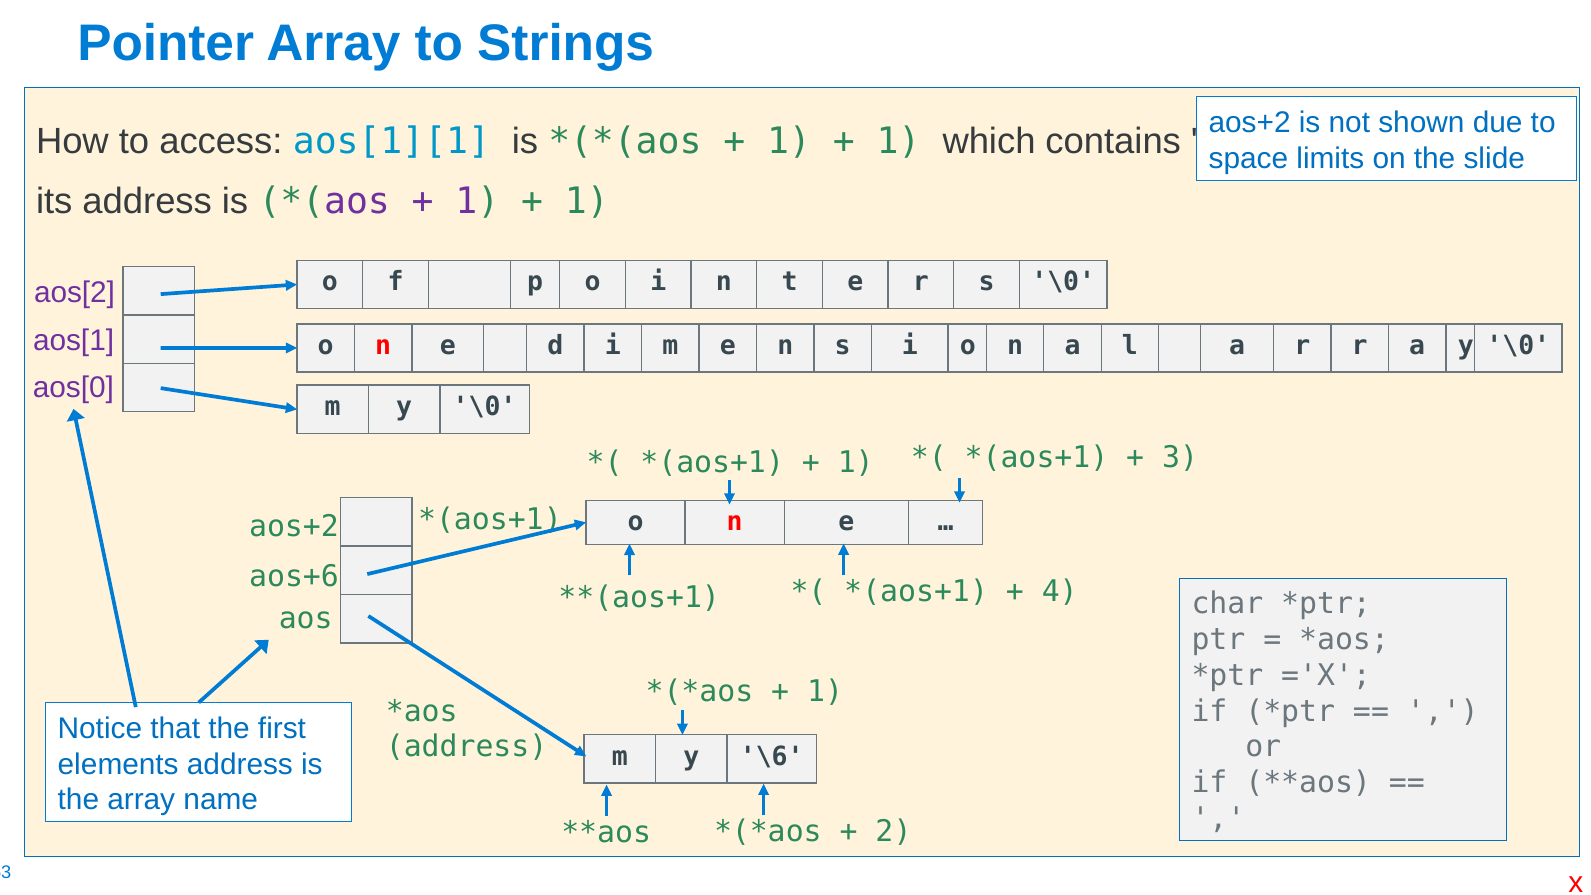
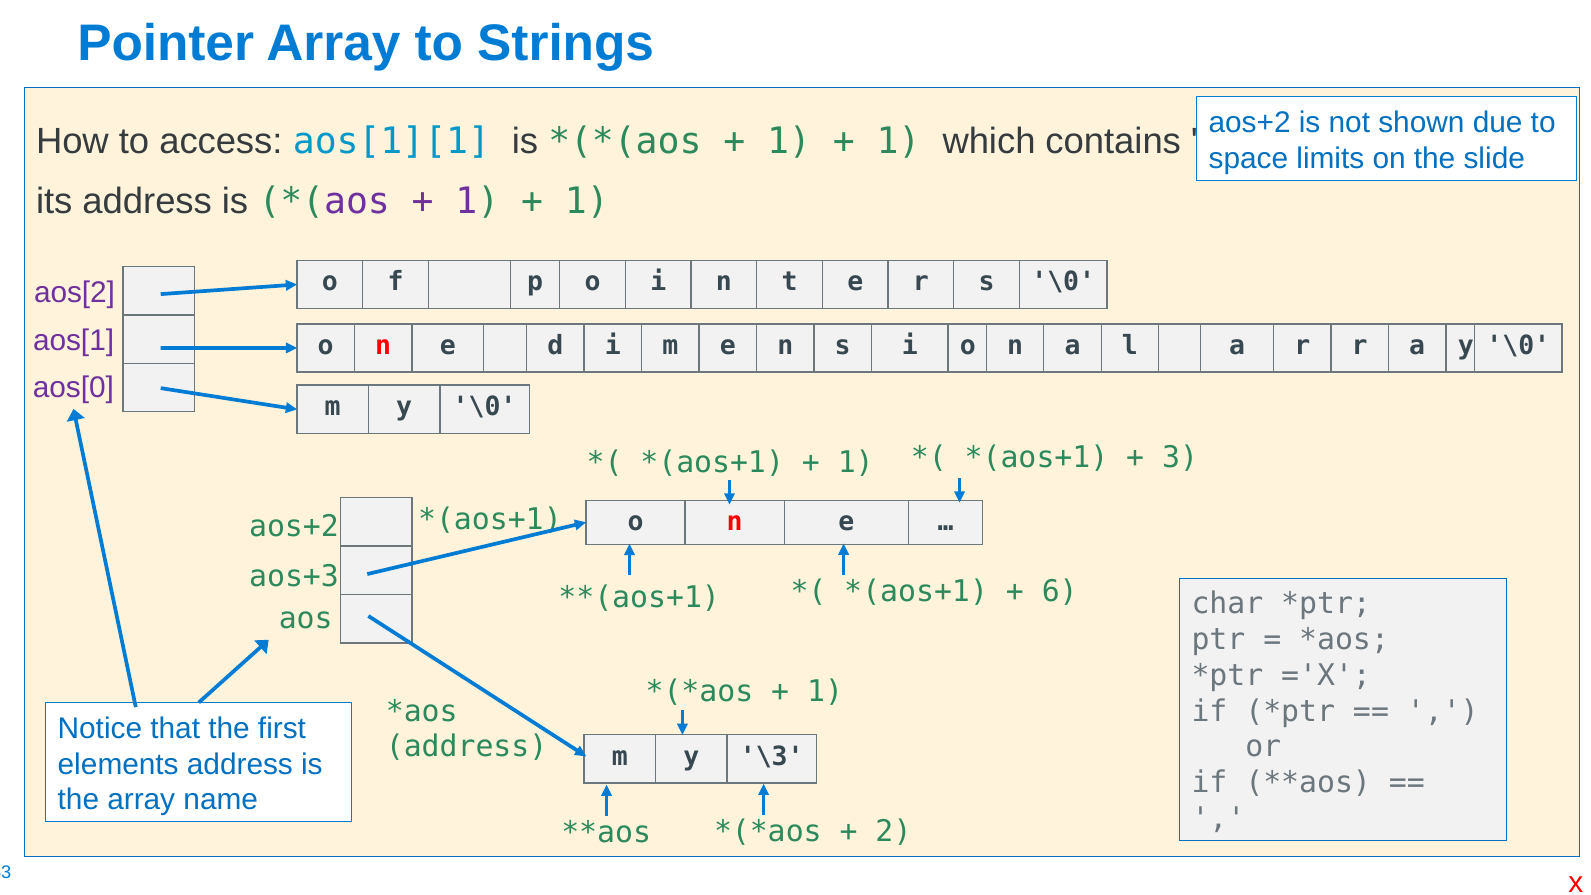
aos+6: aos+6 -> aos+3
4: 4 -> 6
\6: \6 -> \3
